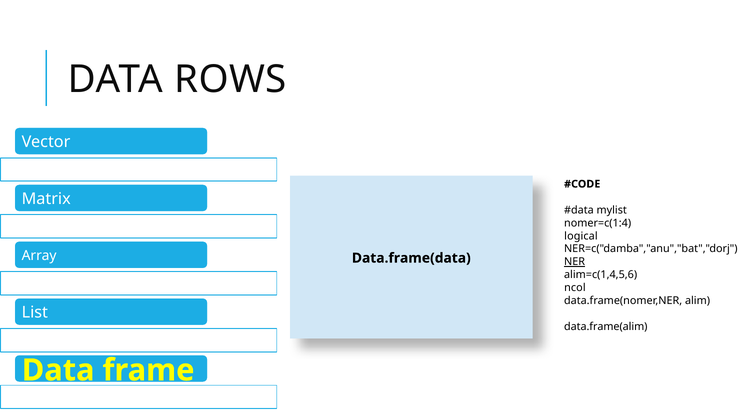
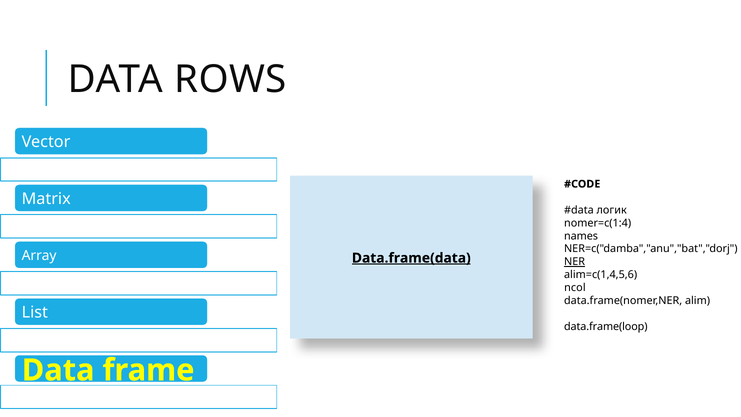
mylist: mylist -> логик
logical: logical -> names
Data.frame(data underline: none -> present
data.frame(alim: data.frame(alim -> data.frame(loop
